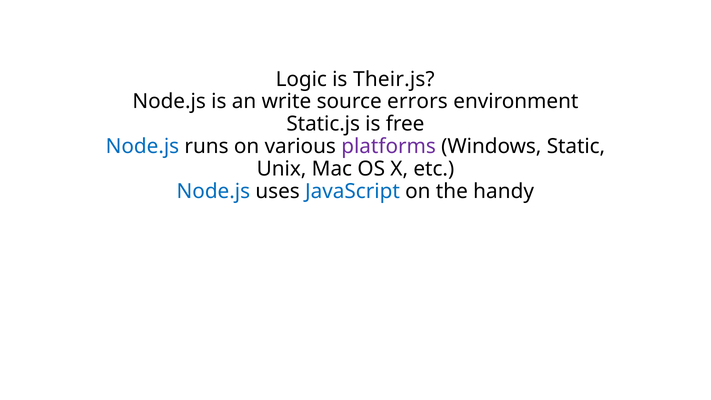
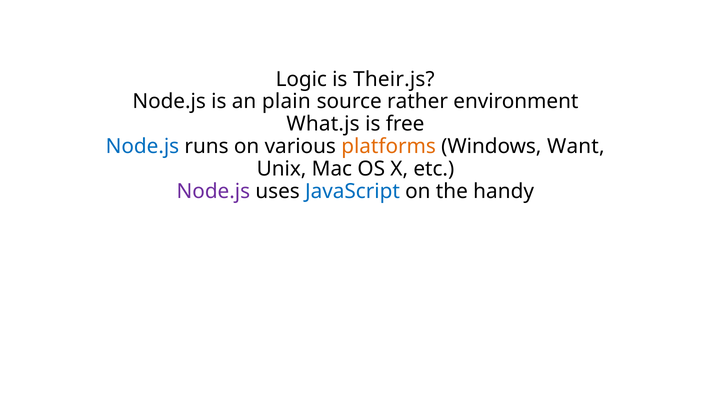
write: write -> plain
errors: errors -> rather
Static.js: Static.js -> What.js
platforms colour: purple -> orange
Static: Static -> Want
Node.js at (213, 191) colour: blue -> purple
